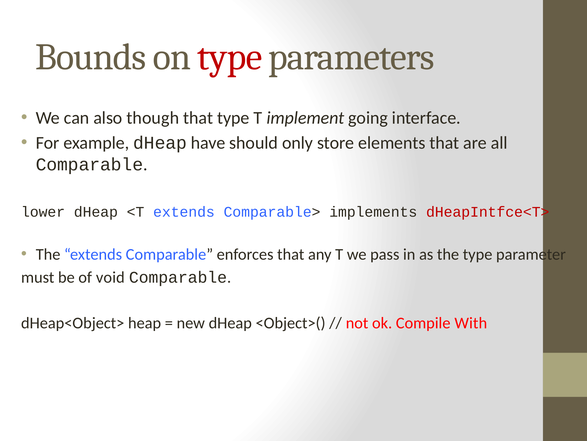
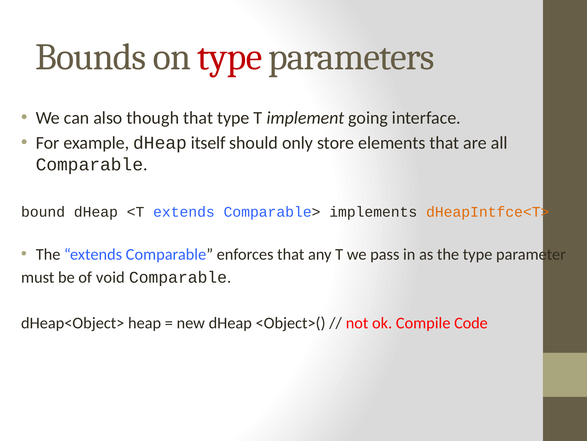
have: have -> itself
lower: lower -> bound
dHeapIntfce<T> colour: red -> orange
With: With -> Code
